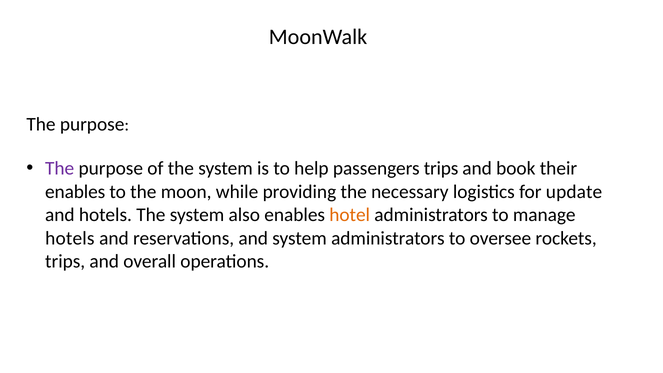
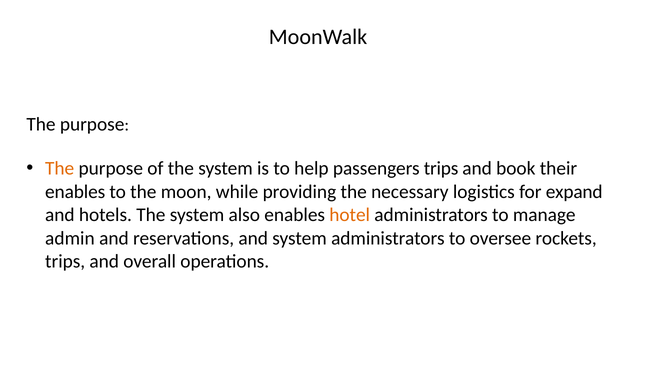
The at (60, 169) colour: purple -> orange
update: update -> expand
hotels at (70, 238): hotels -> admin
